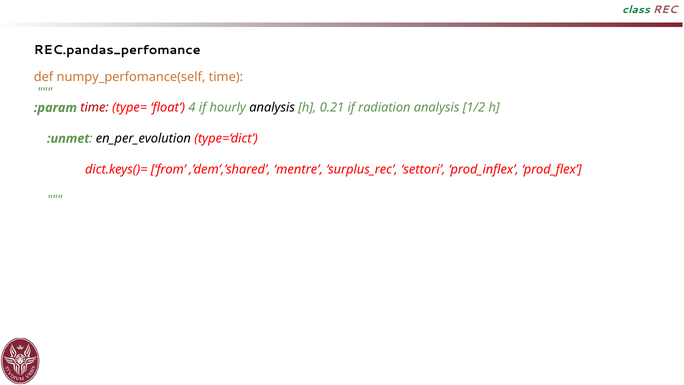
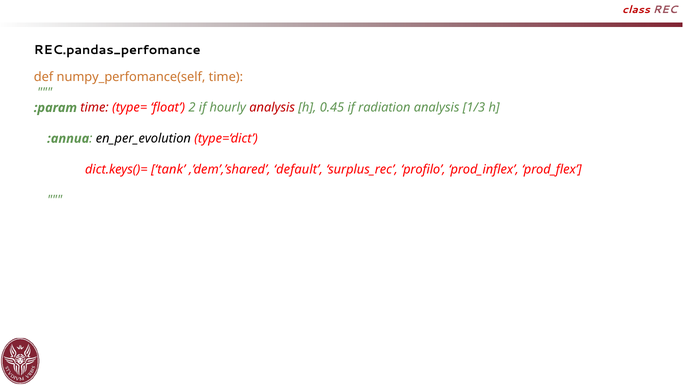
class colour: green -> red
4: 4 -> 2
analysis at (272, 108) colour: black -> red
0.21: 0.21 -> 0.45
1/2: 1/2 -> 1/3
:unmet: :unmet -> :annua
from: from -> tank
mentre: mentre -> default
settori: settori -> profilo
